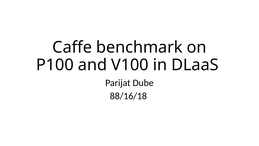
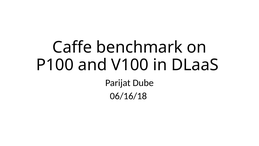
88/16/18: 88/16/18 -> 06/16/18
